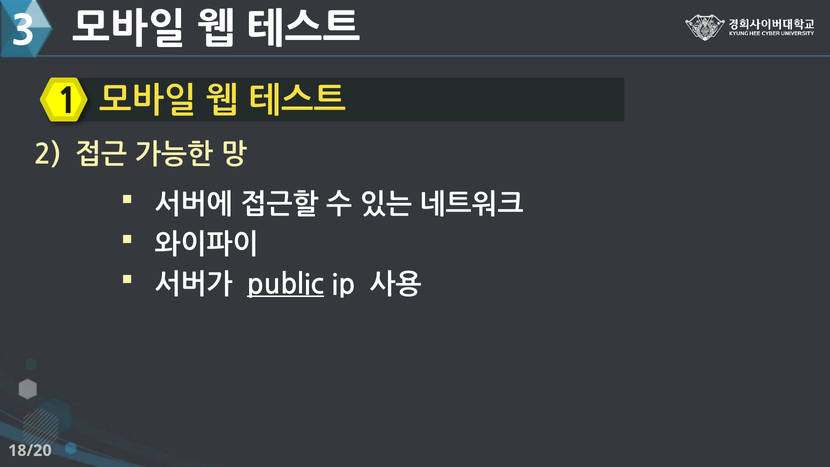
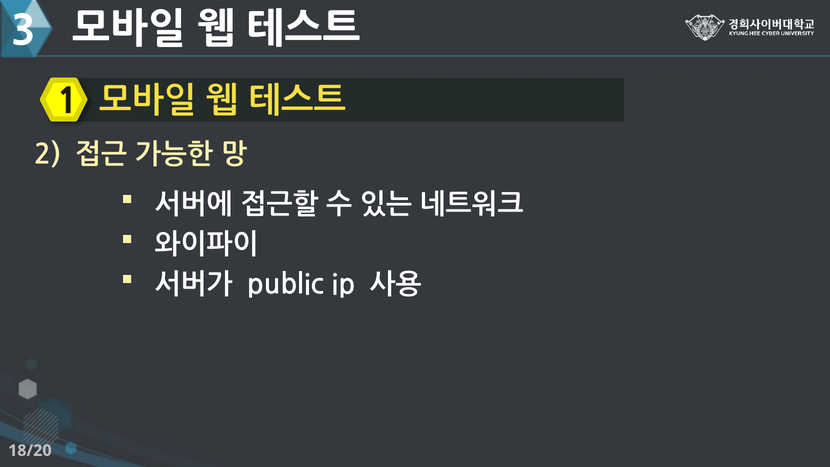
public underline: present -> none
